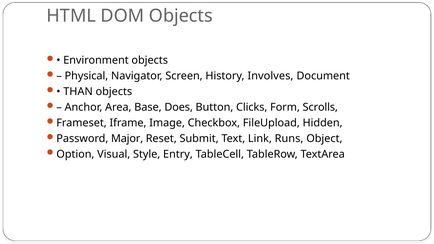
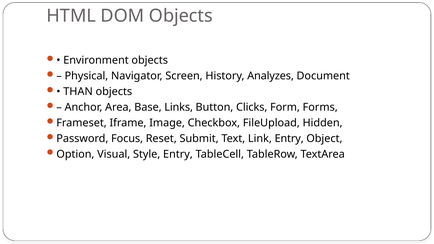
Involves: Involves -> Analyzes
Does: Does -> Links
Scrolls: Scrolls -> Forms
Major: Major -> Focus
Link Runs: Runs -> Entry
